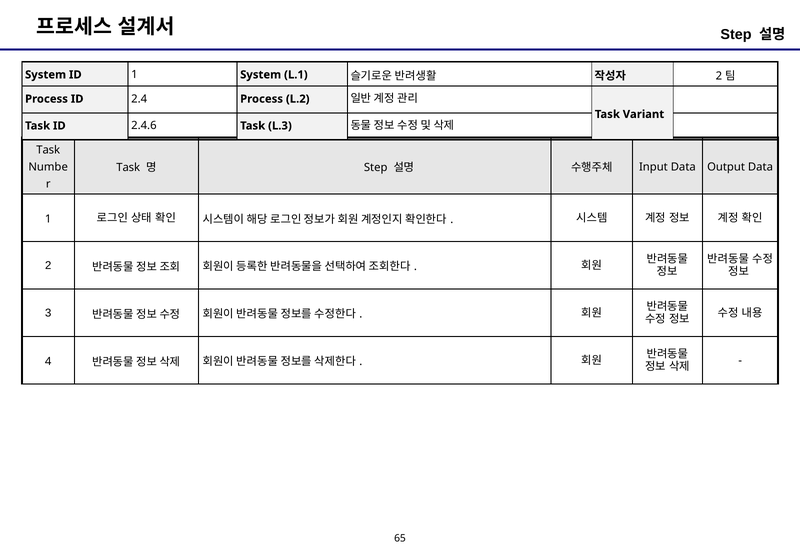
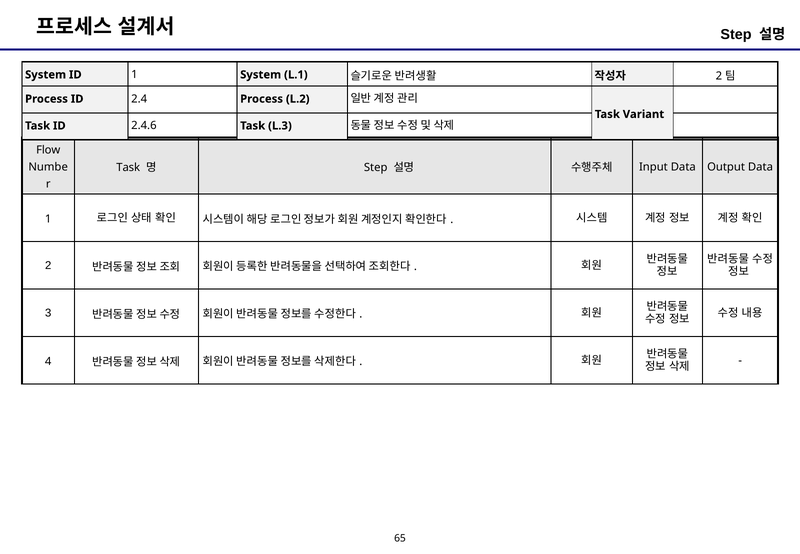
Task at (48, 150): Task -> Flow
